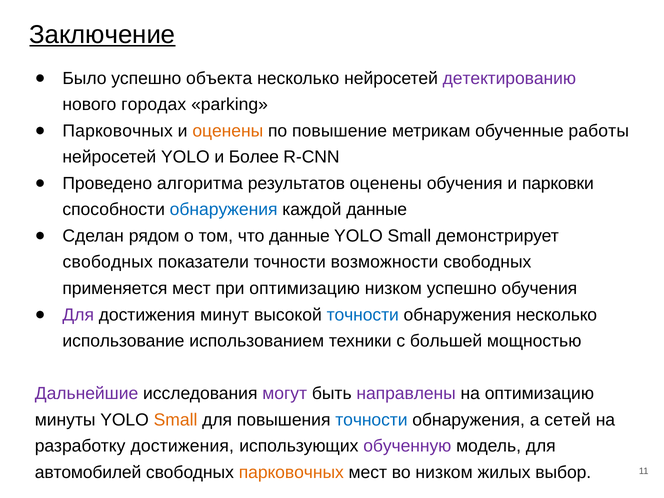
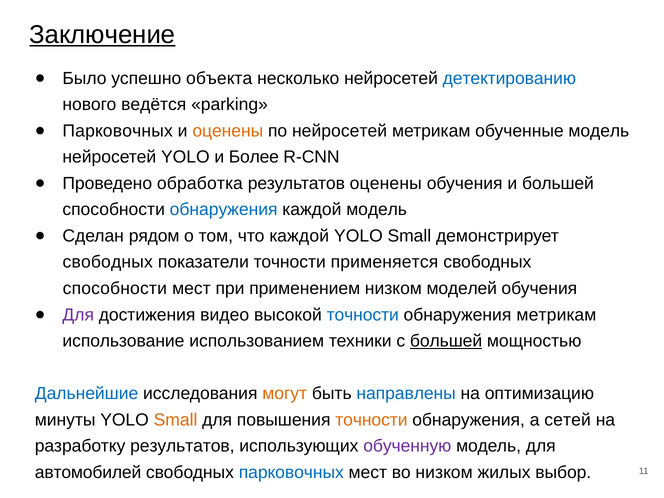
детектированию colour: purple -> blue
городах: городах -> ведётся
по повышение: повышение -> нейросетей
обученные работы: работы -> модель
алгоритма: алгоритма -> обработка
и парковки: парковки -> большей
каждой данные: данные -> модель
что данные: данные -> каждой
возможности: возможности -> применяется
применяется at (115, 288): применяется -> способности
при оптимизацию: оптимизацию -> применением
низком успешно: успешно -> моделей
минут: минут -> видео
обнаружения несколько: несколько -> метрикам
большей at (446, 341) underline: none -> present
Дальнейшие colour: purple -> blue
могут colour: purple -> orange
направлены colour: purple -> blue
точности at (371, 420) colour: blue -> orange
разработку достижения: достижения -> результатов
парковочных at (291, 472) colour: orange -> blue
